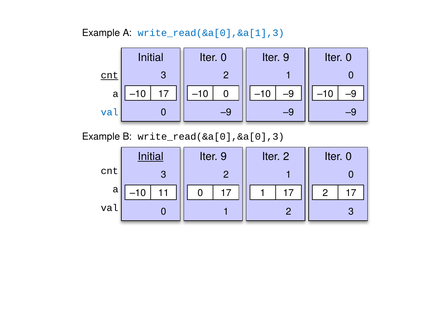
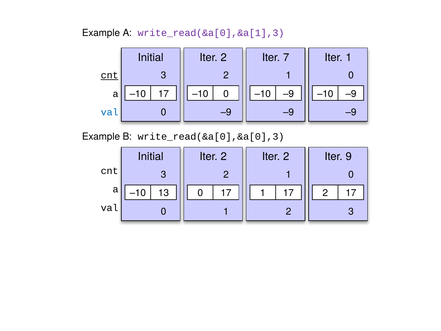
write_read(&a[0],&a[1],3 colour: blue -> purple
0 at (224, 57): 0 -> 2
9 at (286, 57): 9 -> 7
0 at (349, 57): 0 -> 1
Initial at (151, 157) underline: present -> none
9 at (224, 157): 9 -> 2
0 at (349, 157): 0 -> 9
11: 11 -> 13
